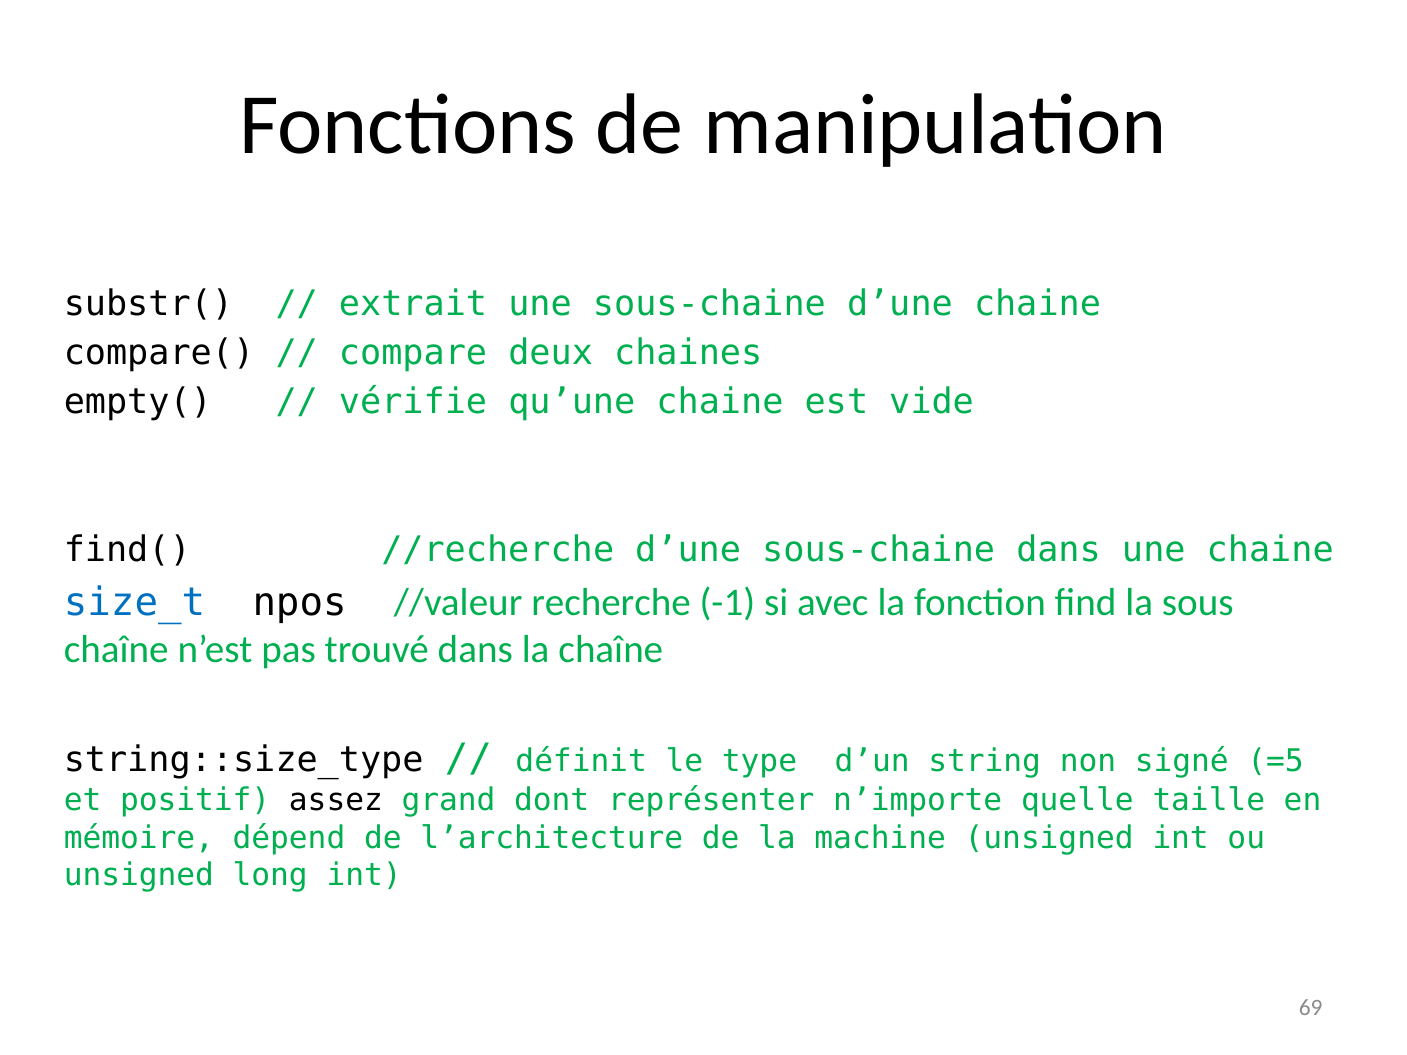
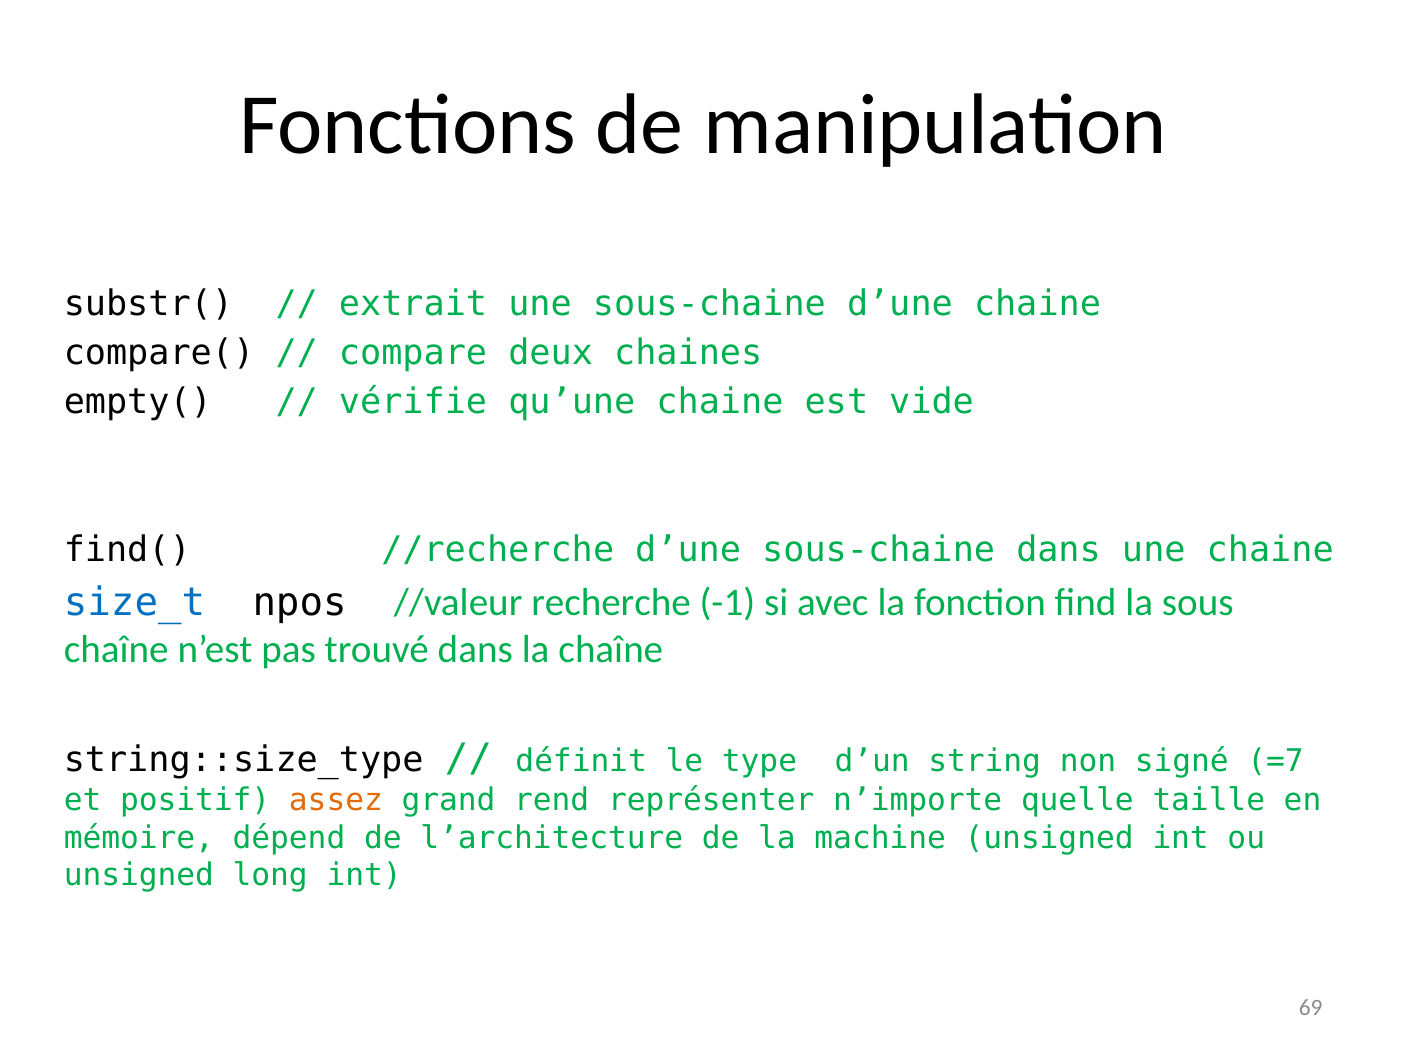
=5: =5 -> =7
assez colour: black -> orange
dont: dont -> rend
